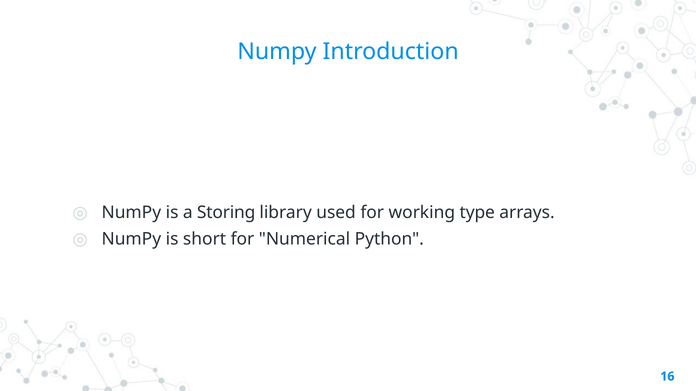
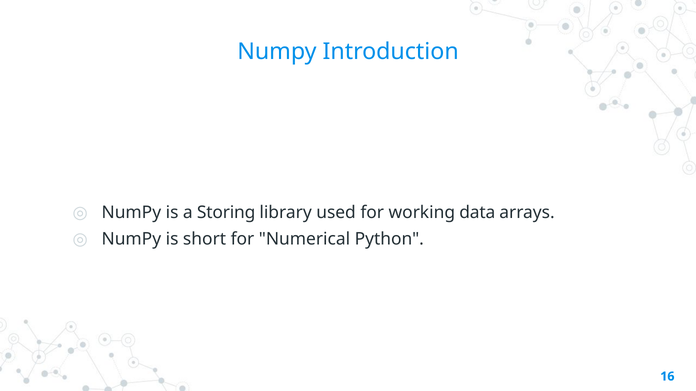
type: type -> data
